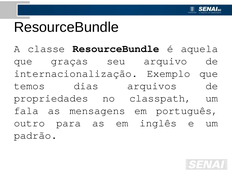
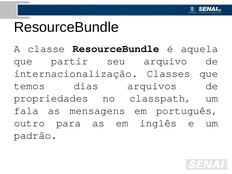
graças: graças -> partir
Exemplo: Exemplo -> Classes
